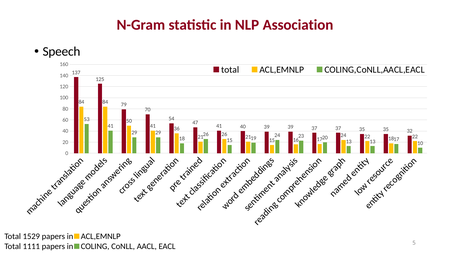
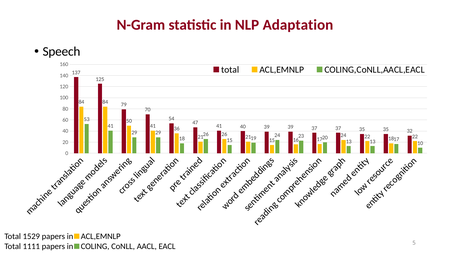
Association: Association -> Adaptation
